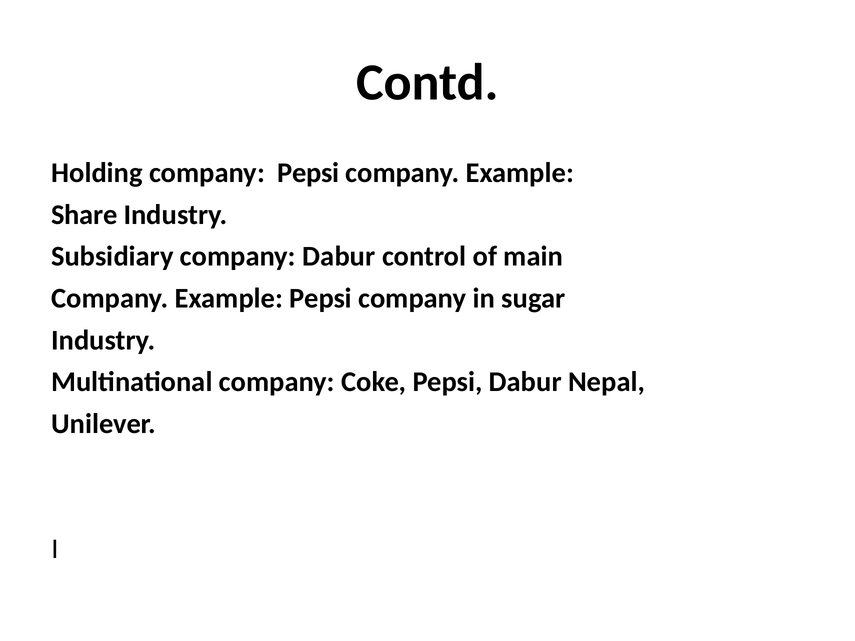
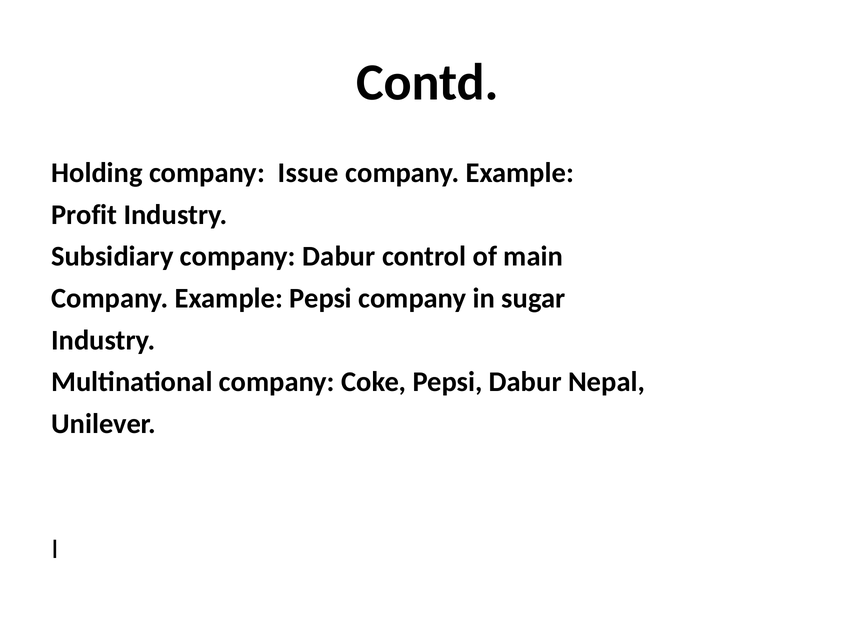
company Pepsi: Pepsi -> Issue
Share: Share -> Profit
